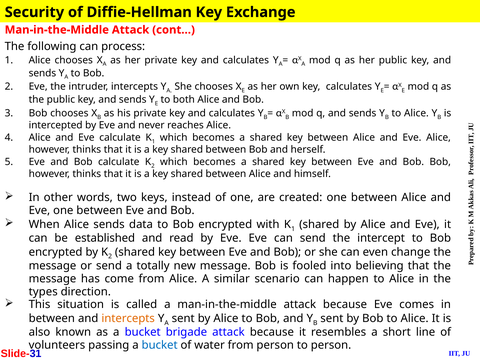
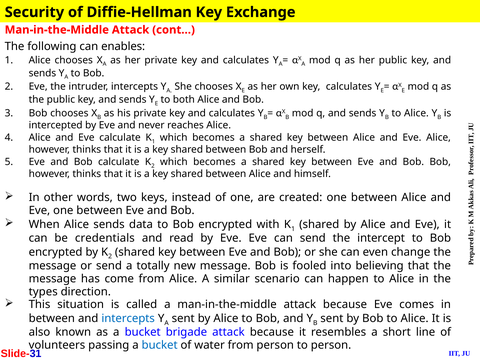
process: process -> enables
established: established -> credentials
intercepts at (128, 318) colour: orange -> blue
